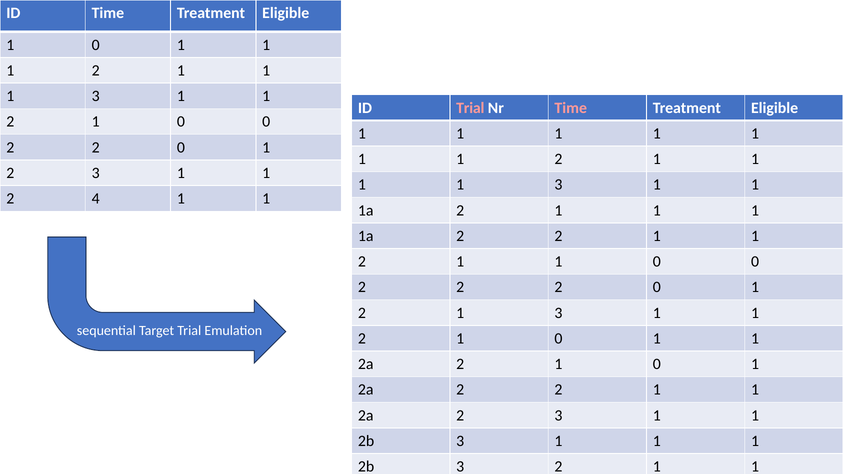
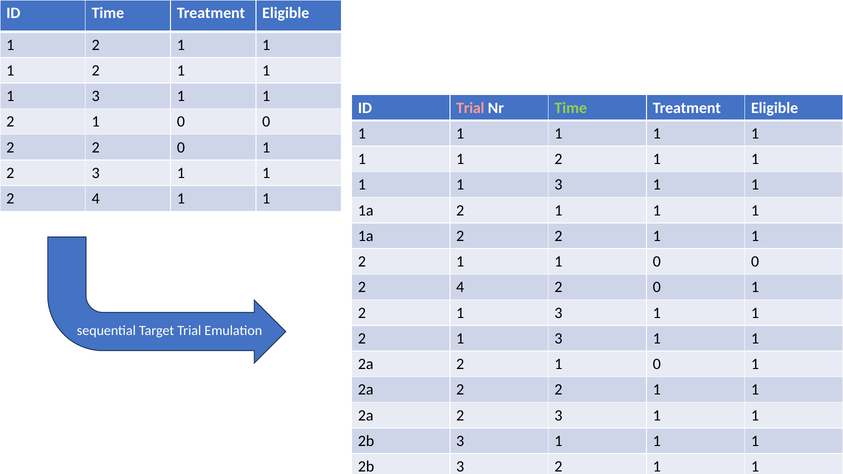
0 at (96, 45): 0 -> 2
Time at (571, 108) colour: pink -> light green
2 at (460, 287): 2 -> 4
0 at (558, 339): 0 -> 3
